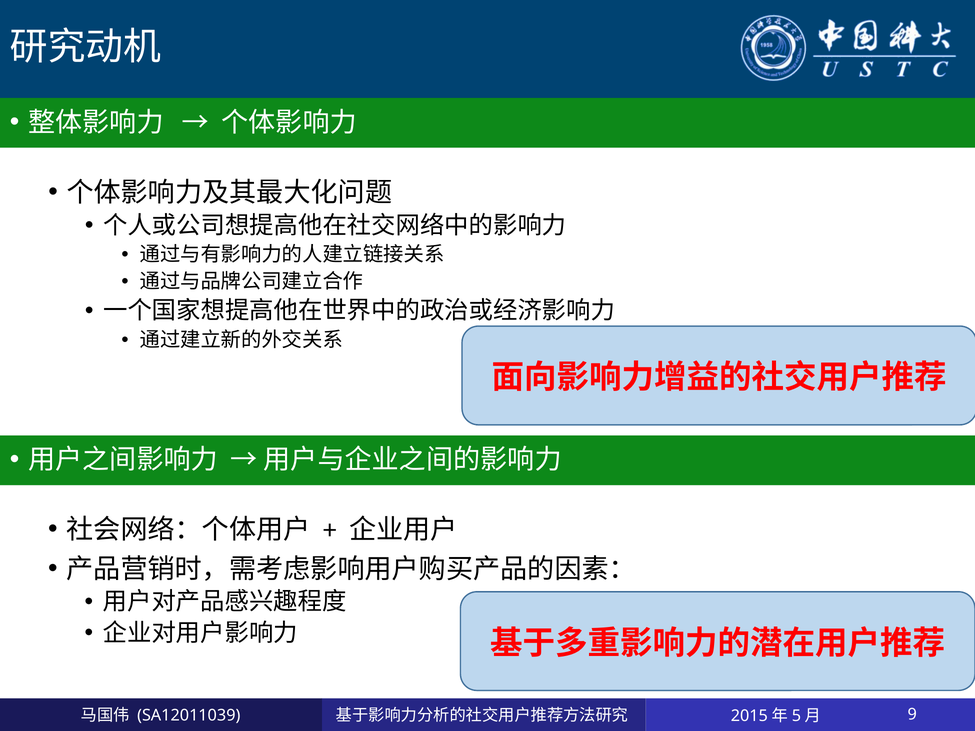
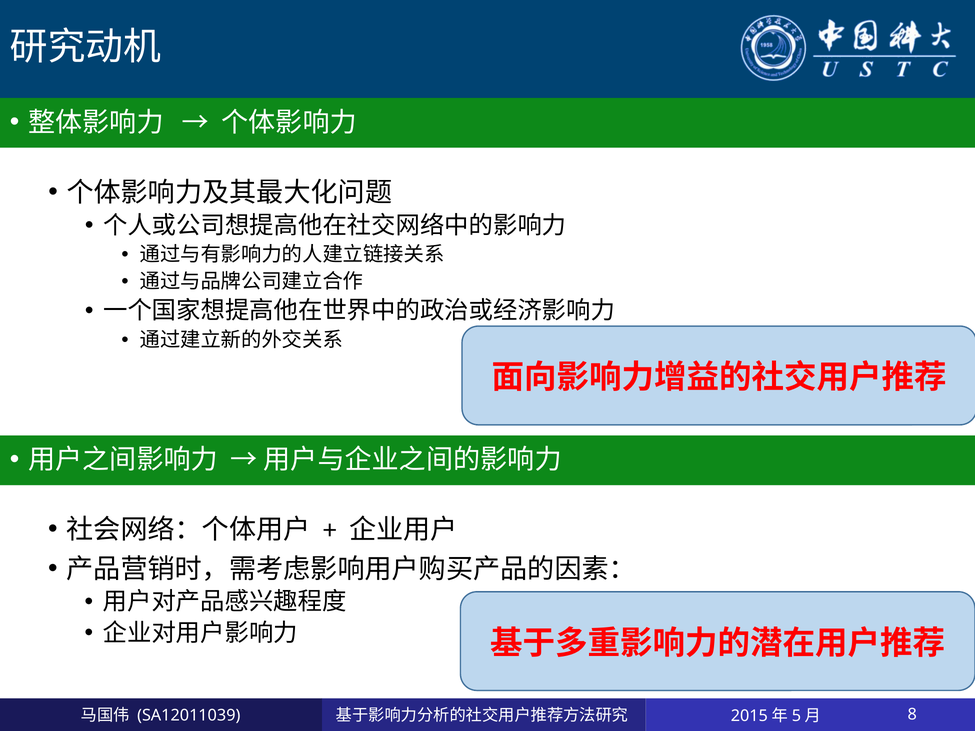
9: 9 -> 8
